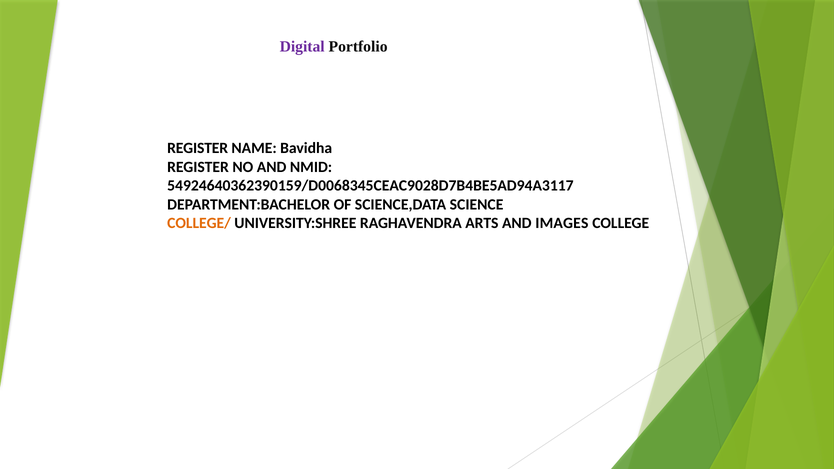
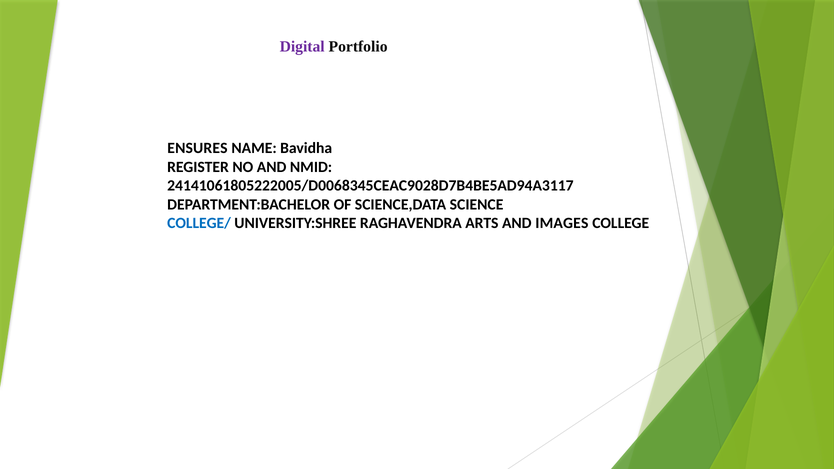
REGISTER at (198, 148): REGISTER -> ENSURES
54924640362390159/D0068345CEAC9028D7B4BE5AD94A3117: 54924640362390159/D0068345CEAC9028D7B4BE5AD94A3117 -> 24141061805222005/D0068345CEAC9028D7B4BE5AD94A3117
COLLEGE/ colour: orange -> blue
